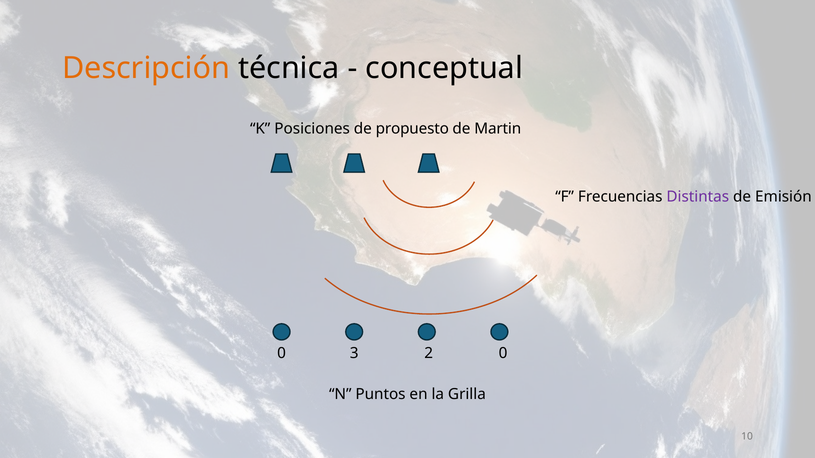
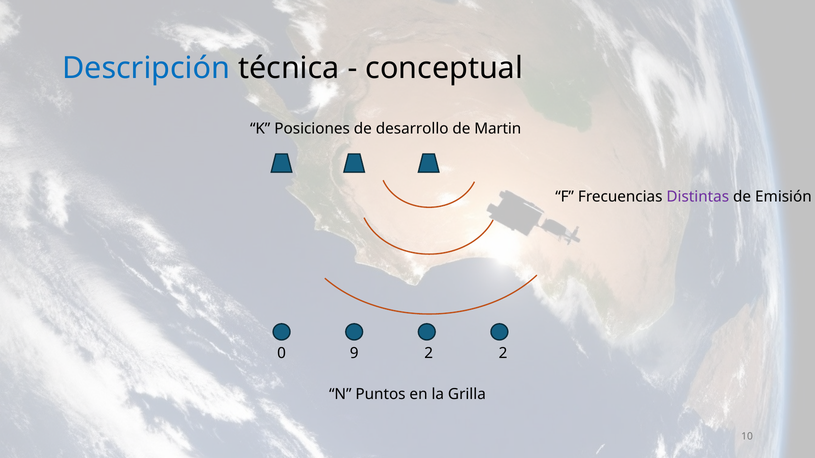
Descripción colour: orange -> blue
propuesto: propuesto -> desarrollo
3: 3 -> 9
2 0: 0 -> 2
